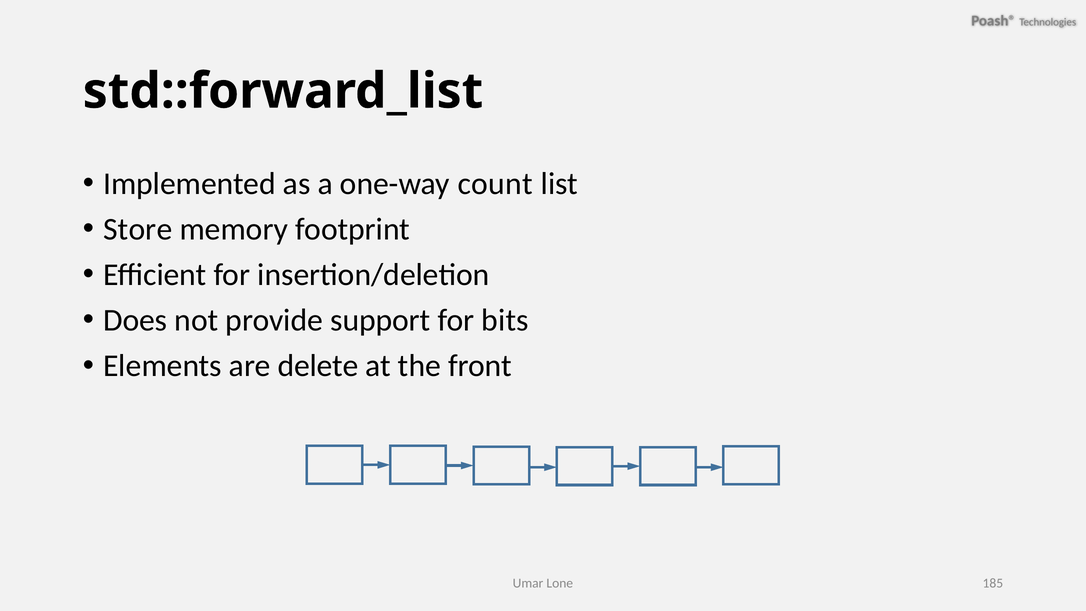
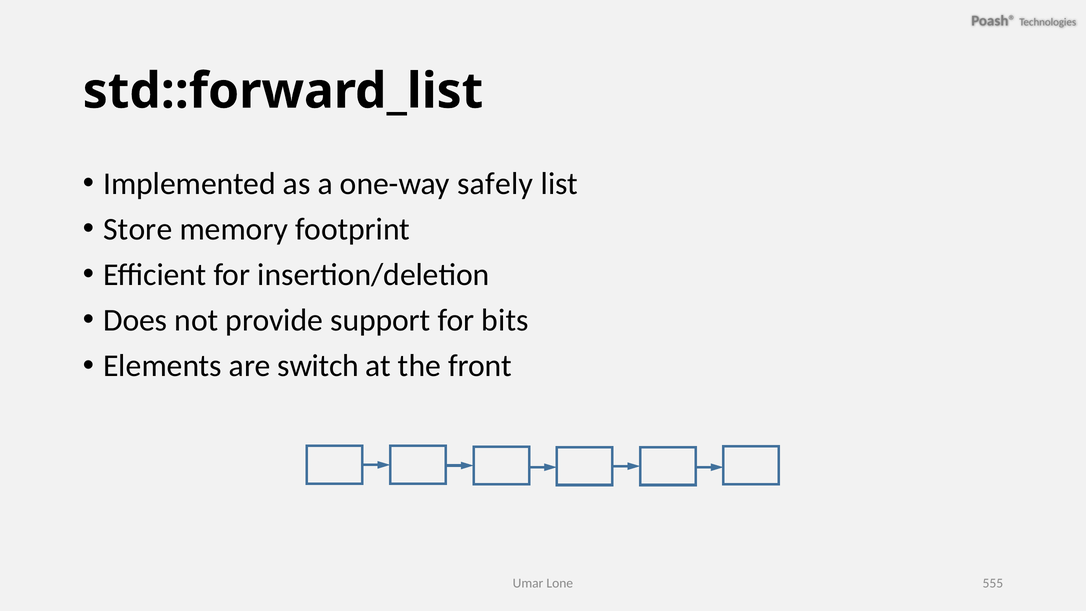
count: count -> safely
delete: delete -> switch
185: 185 -> 555
